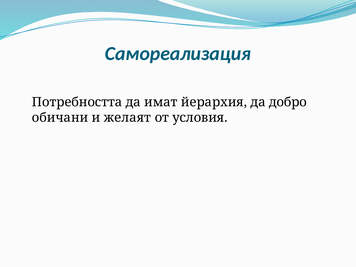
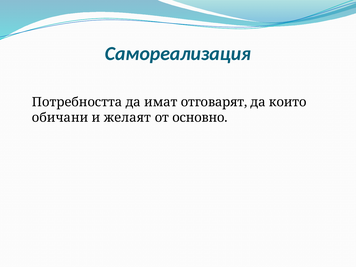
йерархия: йерархия -> отговарят
добро: добро -> които
условия: условия -> основно
